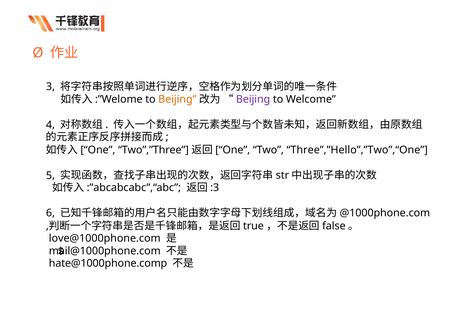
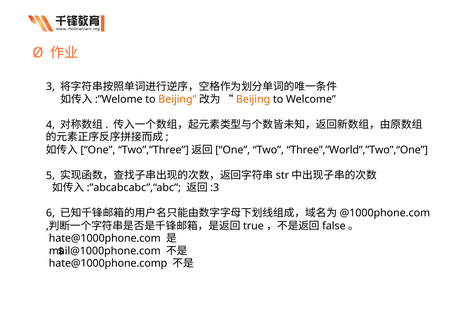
Beijing at (253, 100) colour: purple -> orange
Three”,”Hello”,”Two”,“One: Three”,”Hello”,”Two”,“One -> Three”,”World”,”Two”,“One
love@1000phone.com: love@1000phone.com -> hate@1000phone.com
